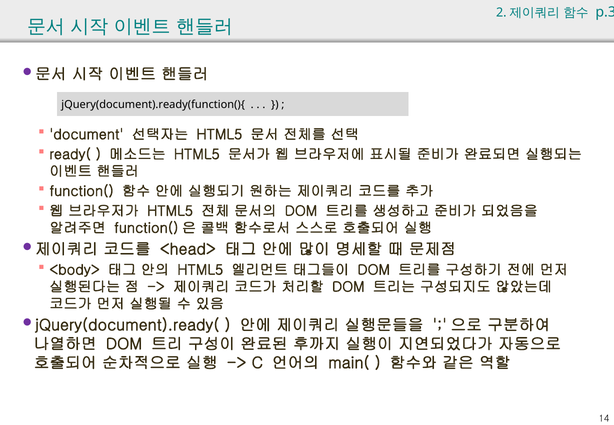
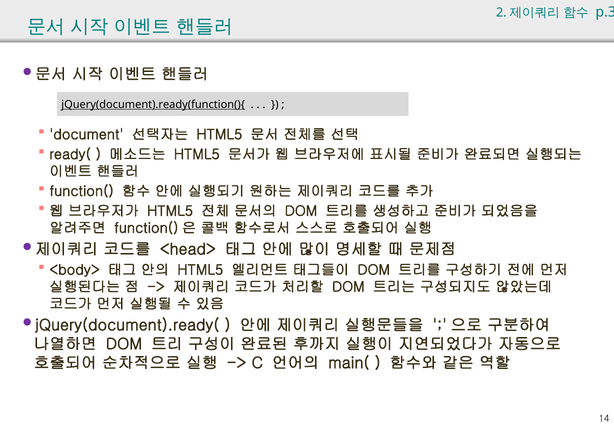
jQuery(document).ready(function(){ underline: none -> present
